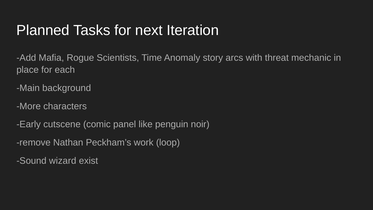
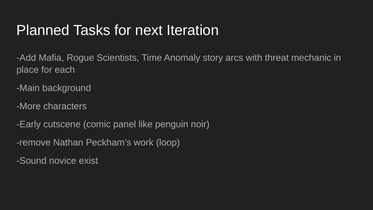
wizard: wizard -> novice
